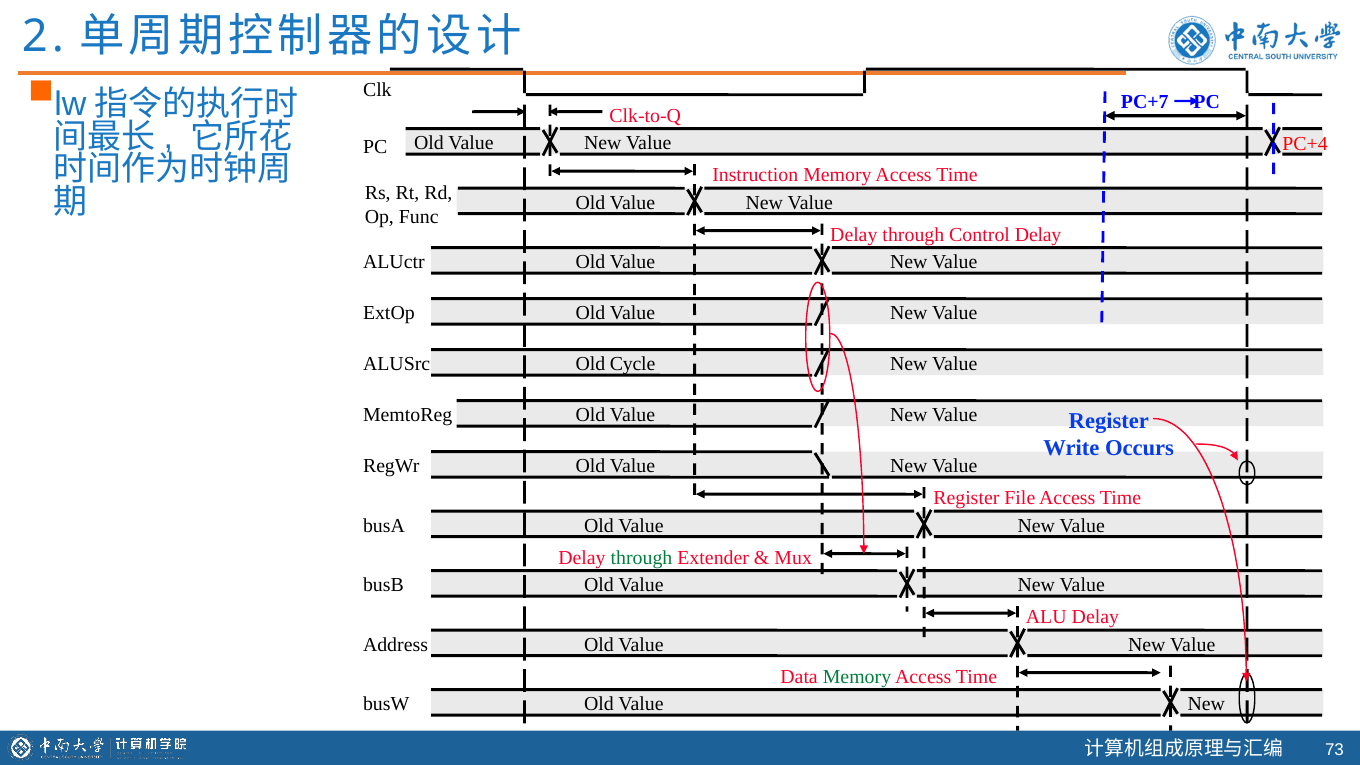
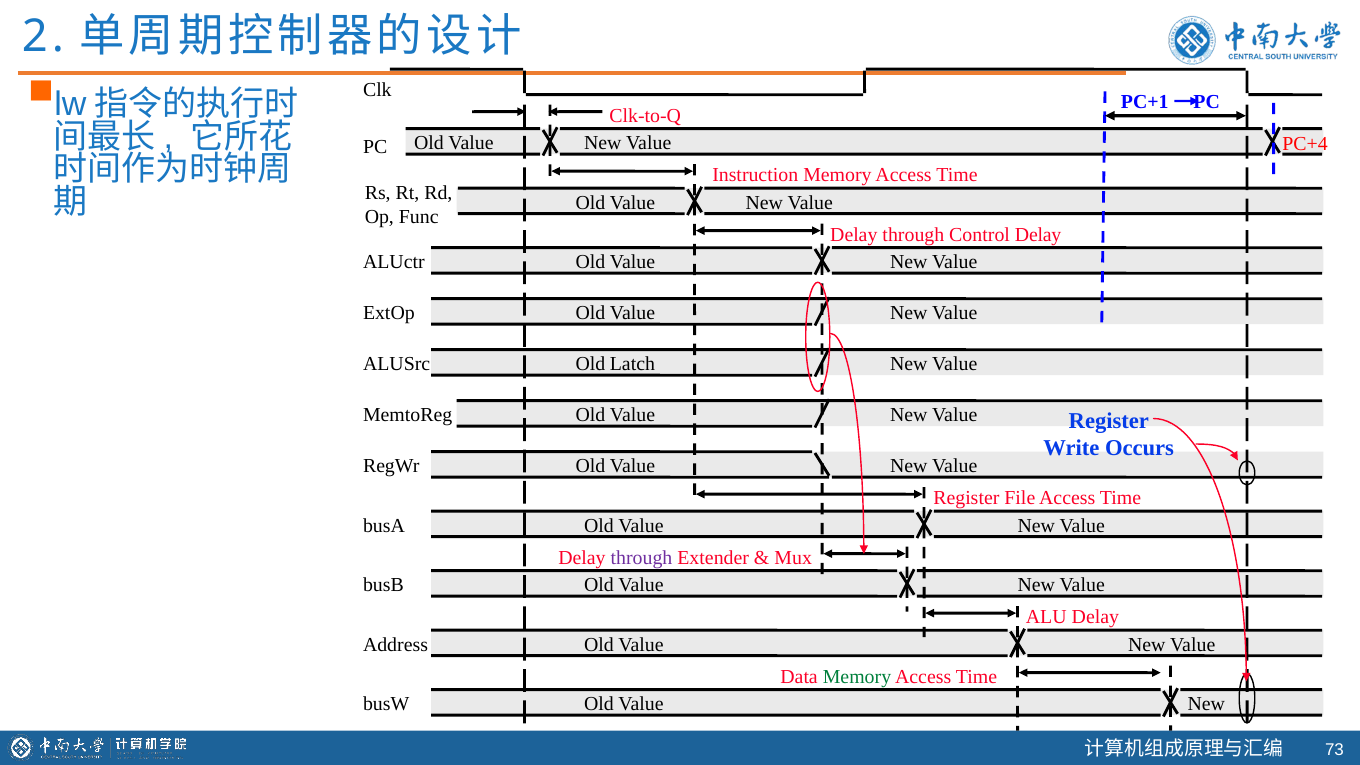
PC+7: PC+7 -> PC+1
Cycle: Cycle -> Latch
through at (641, 558) colour: green -> purple
